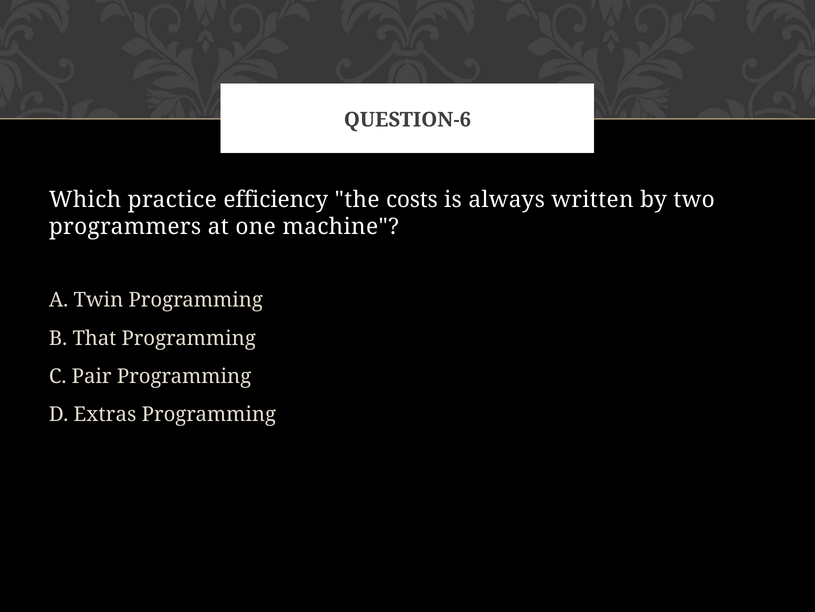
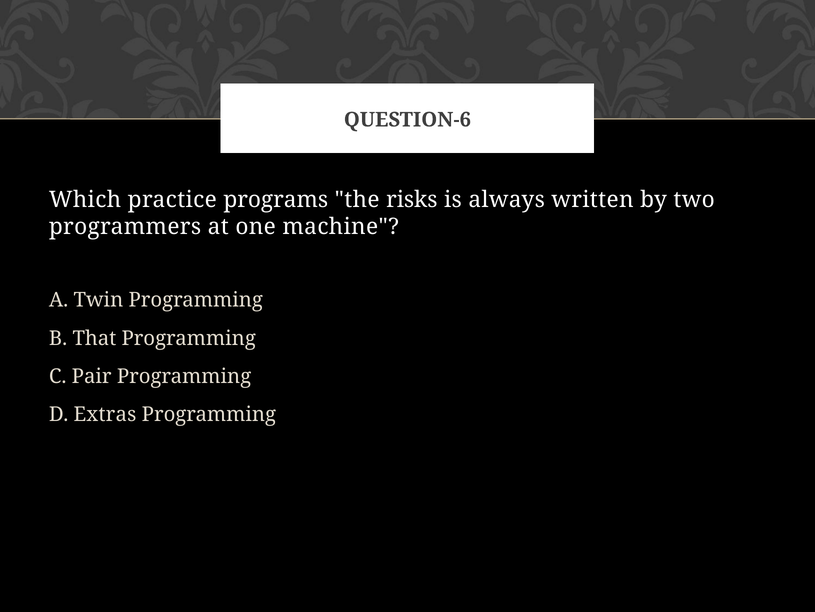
efficiency: efficiency -> programs
costs: costs -> risks
